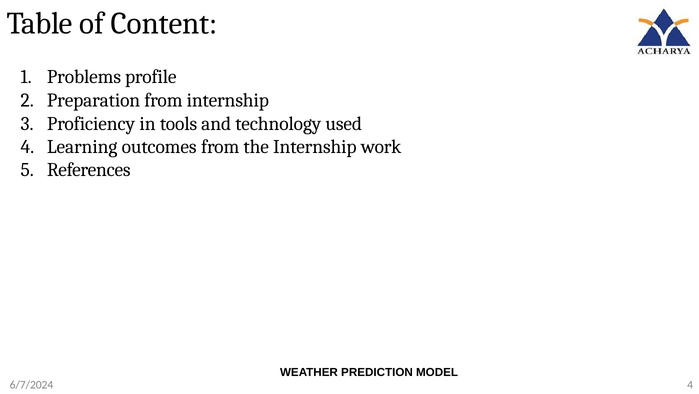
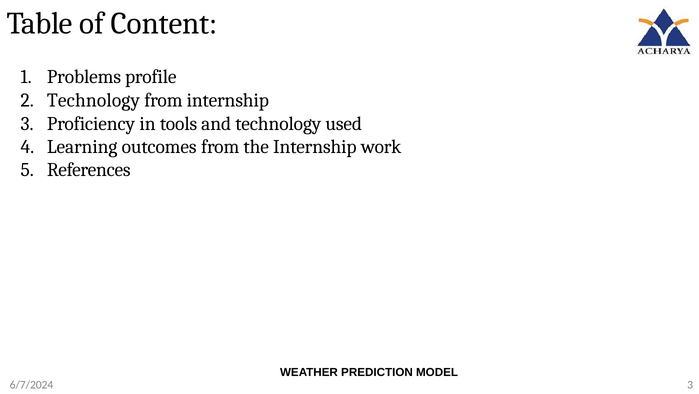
2 Preparation: Preparation -> Technology
6/7/2024 4: 4 -> 3
